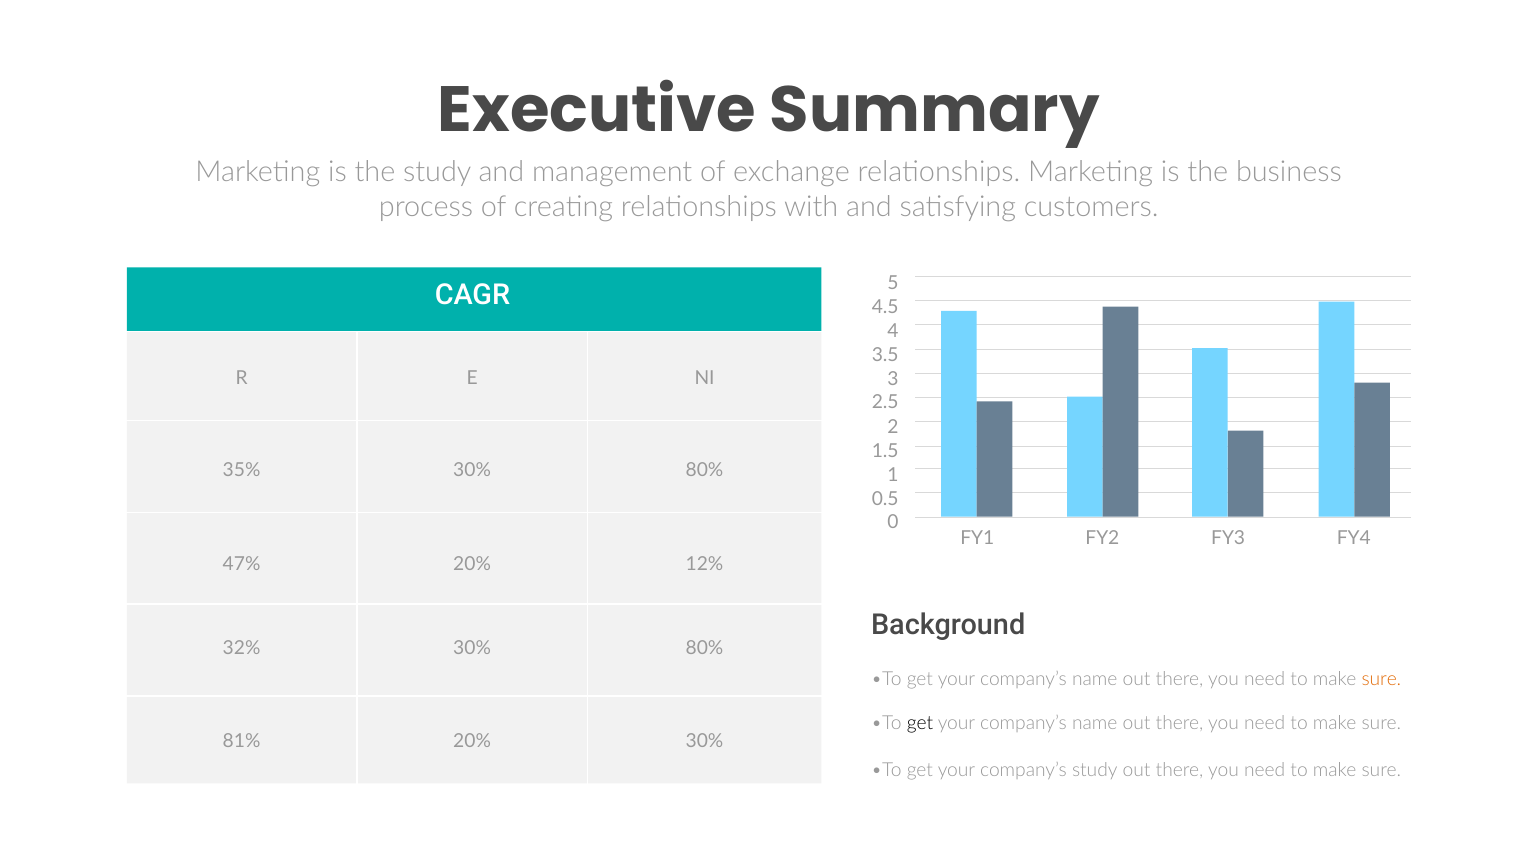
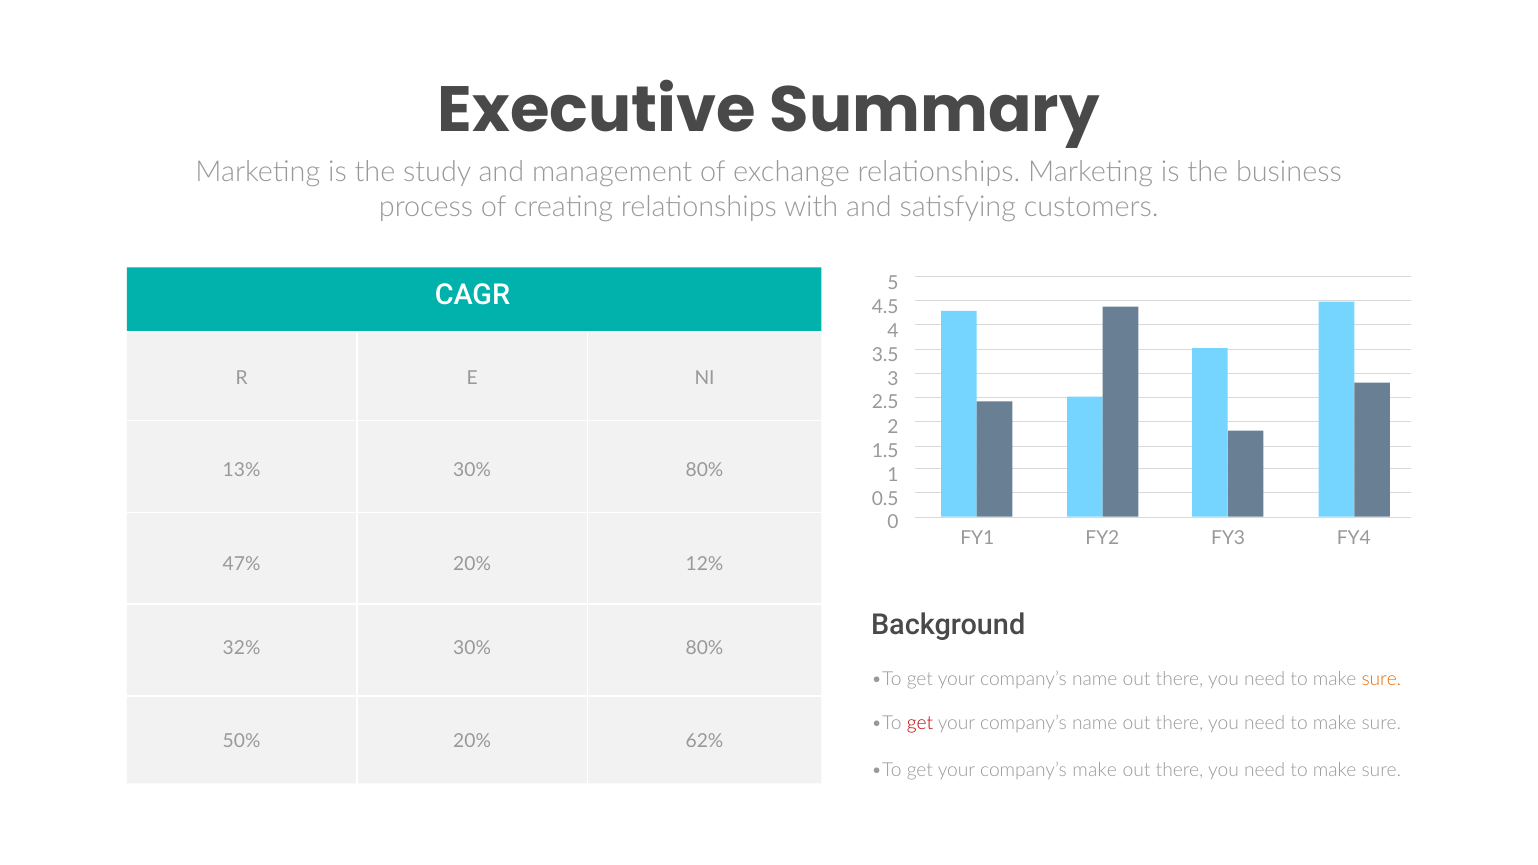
35%: 35% -> 13%
get at (920, 724) colour: black -> red
81%: 81% -> 50%
20% 30%: 30% -> 62%
company’s study: study -> make
